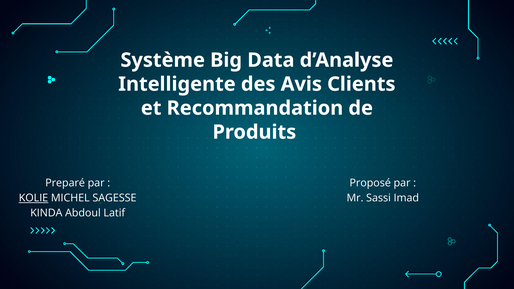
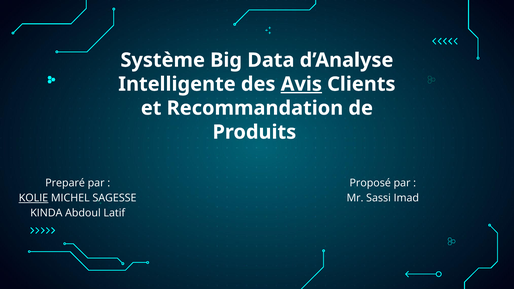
Avis underline: none -> present
